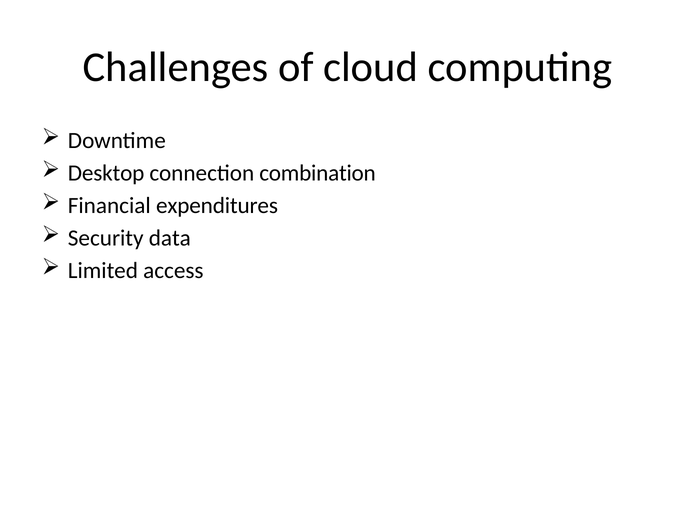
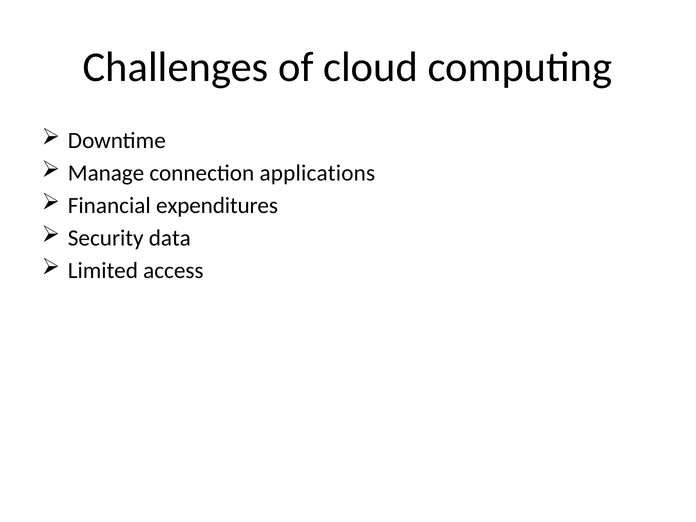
Desktop: Desktop -> Manage
combination: combination -> applications
